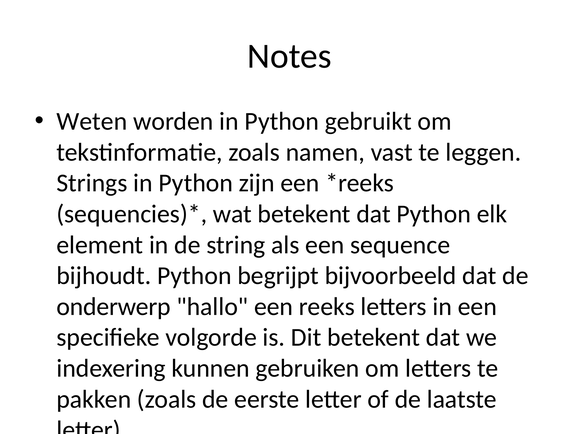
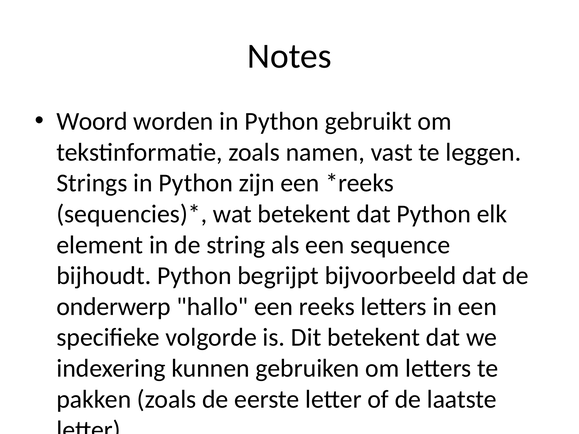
Weten: Weten -> Woord
